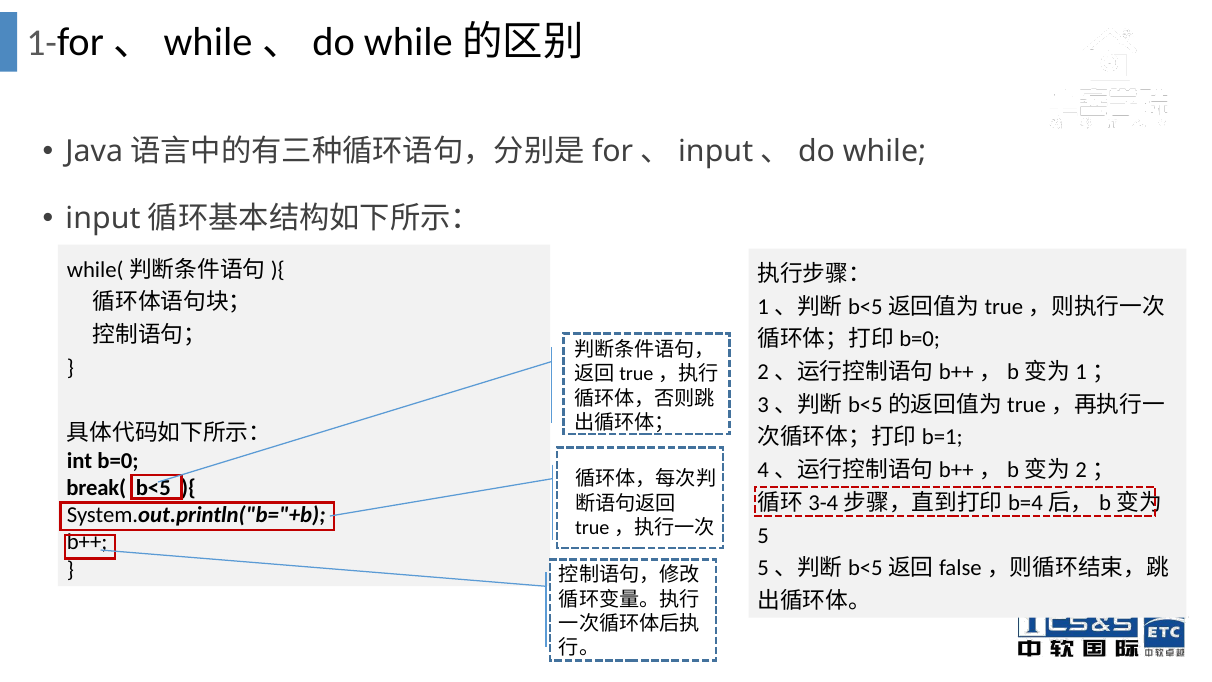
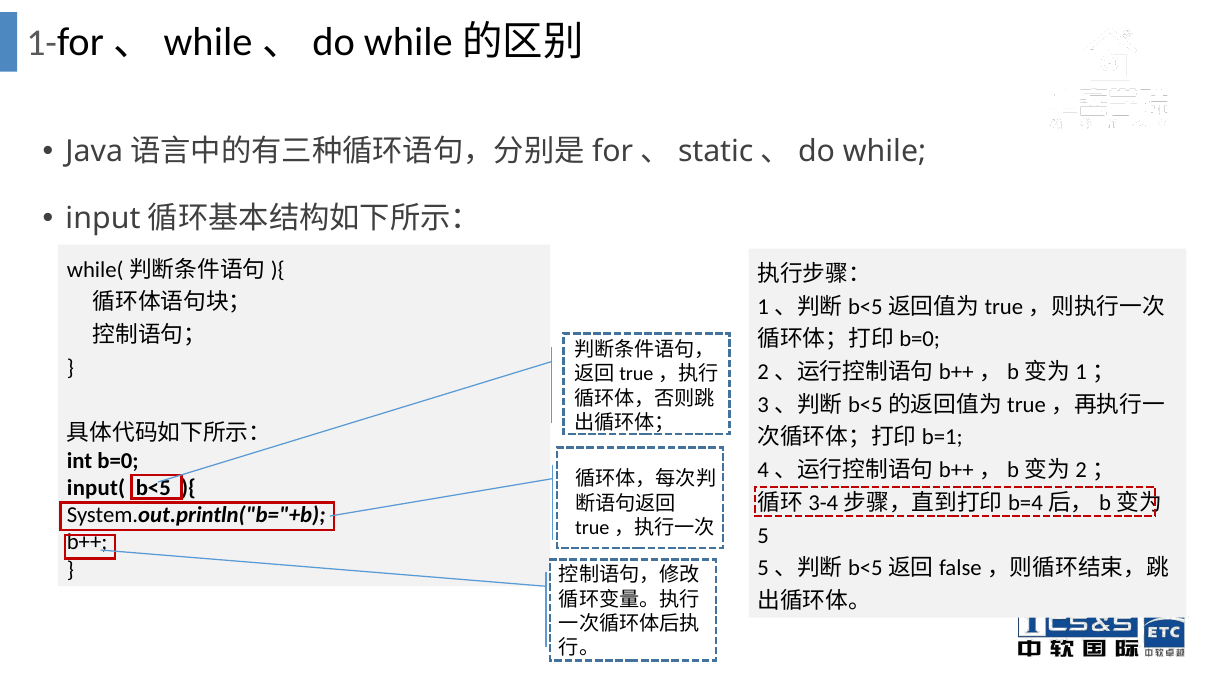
input at (716, 152): input -> static
break(: break( -> input(
